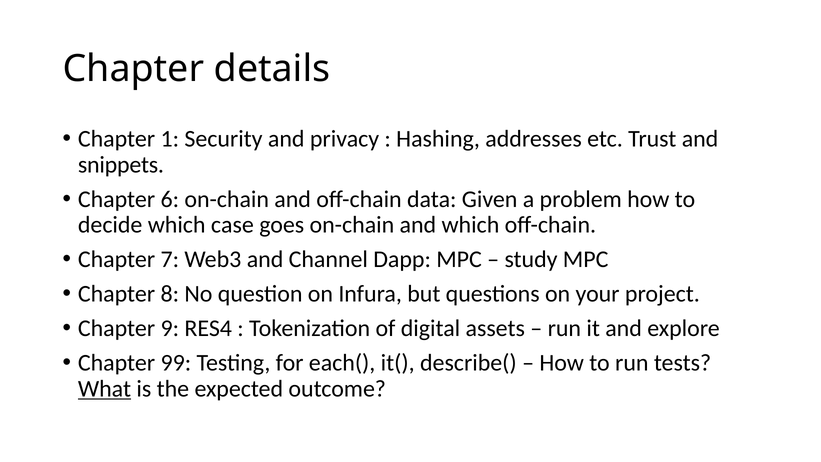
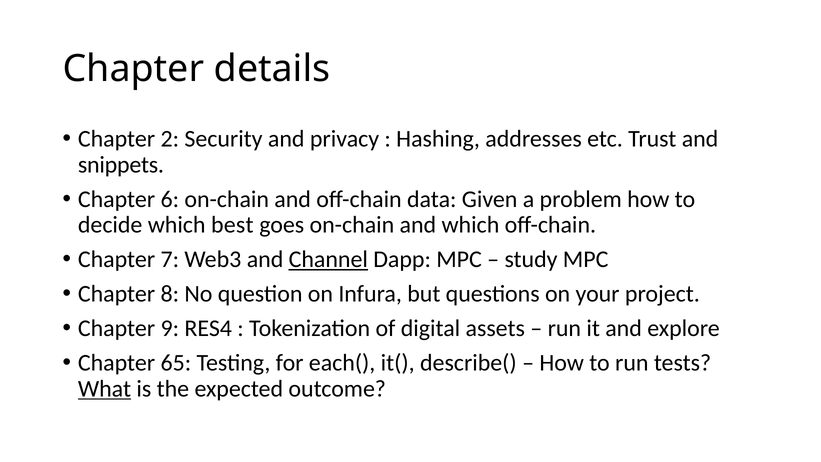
1: 1 -> 2
case: case -> best
Channel underline: none -> present
99: 99 -> 65
